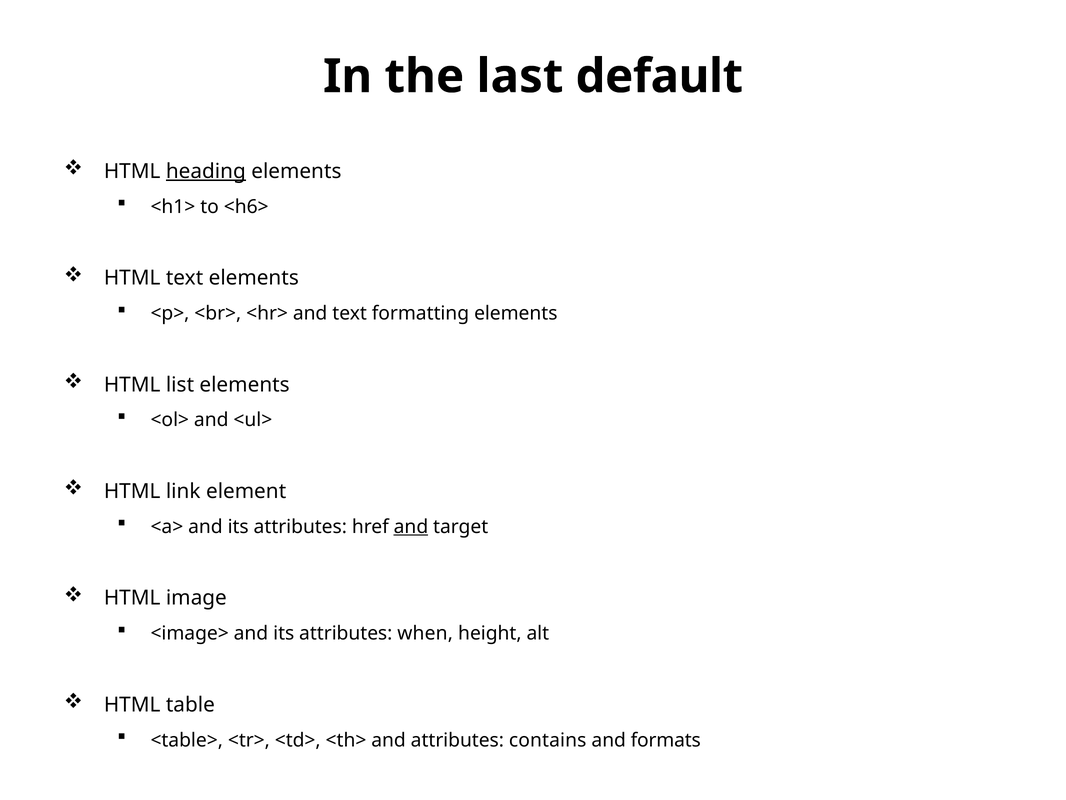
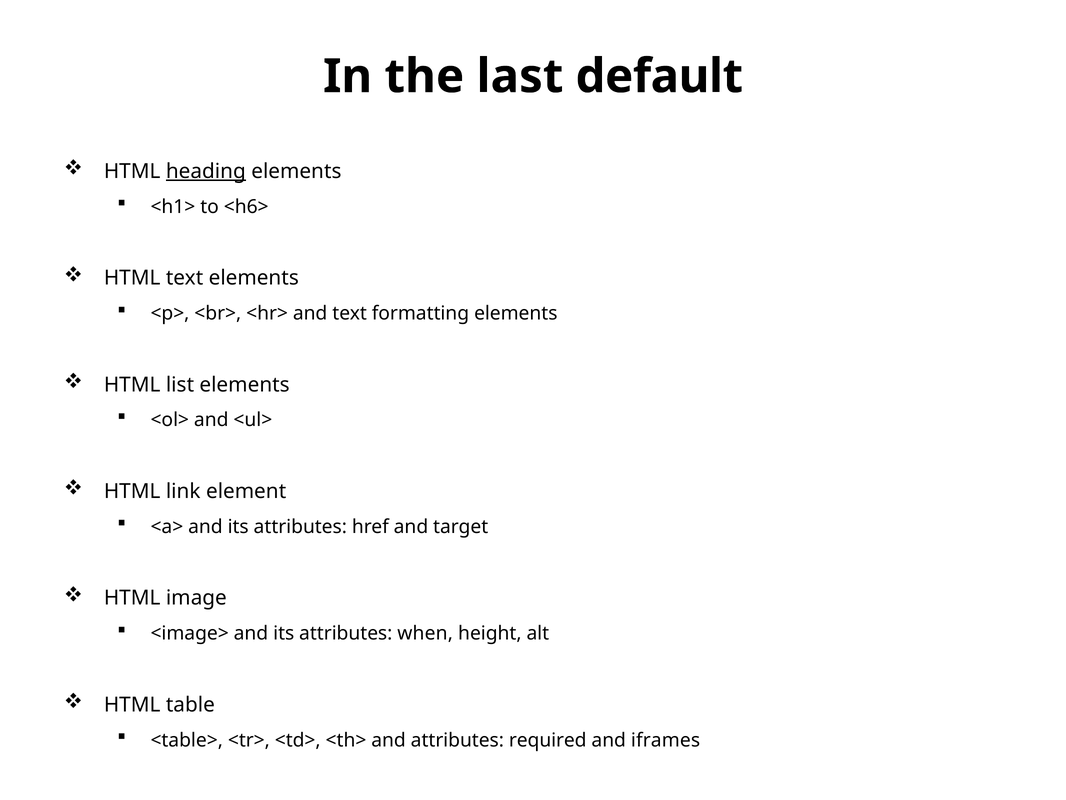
and at (411, 527) underline: present -> none
contains: contains -> required
formats: formats -> iframes
